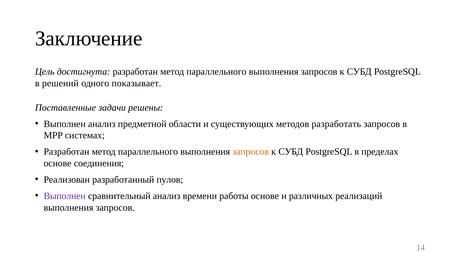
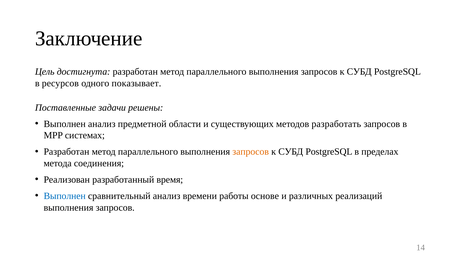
решений: решений -> ресурсов
основе at (58, 163): основе -> метода
пулов: пулов -> время
Выполнен at (65, 196) colour: purple -> blue
